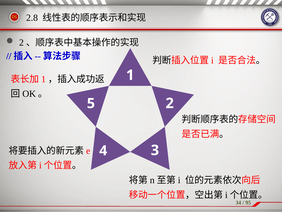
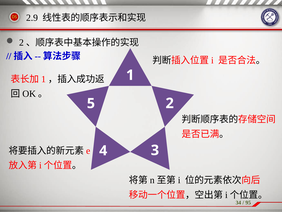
2.8: 2.8 -> 2.9
